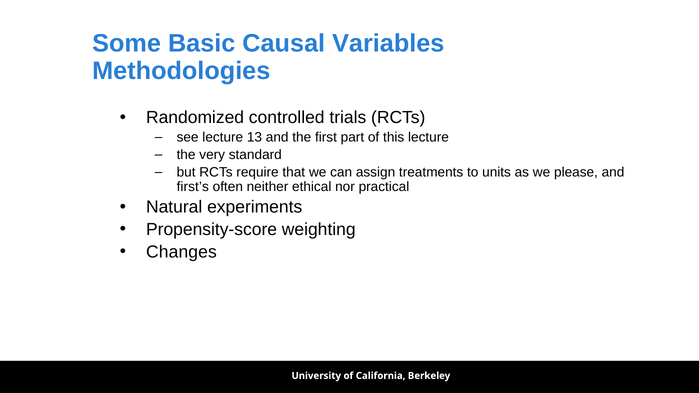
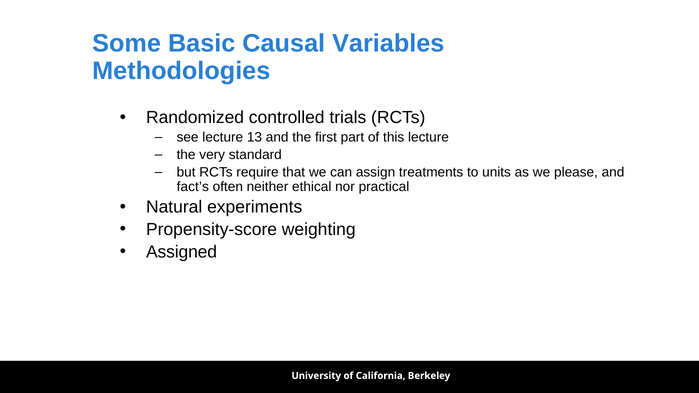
first’s: first’s -> fact’s
Changes: Changes -> Assigned
